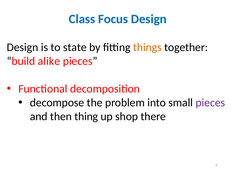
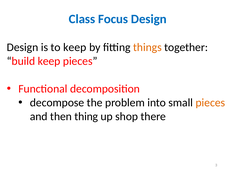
to state: state -> keep
build alike: alike -> keep
pieces at (210, 103) colour: purple -> orange
